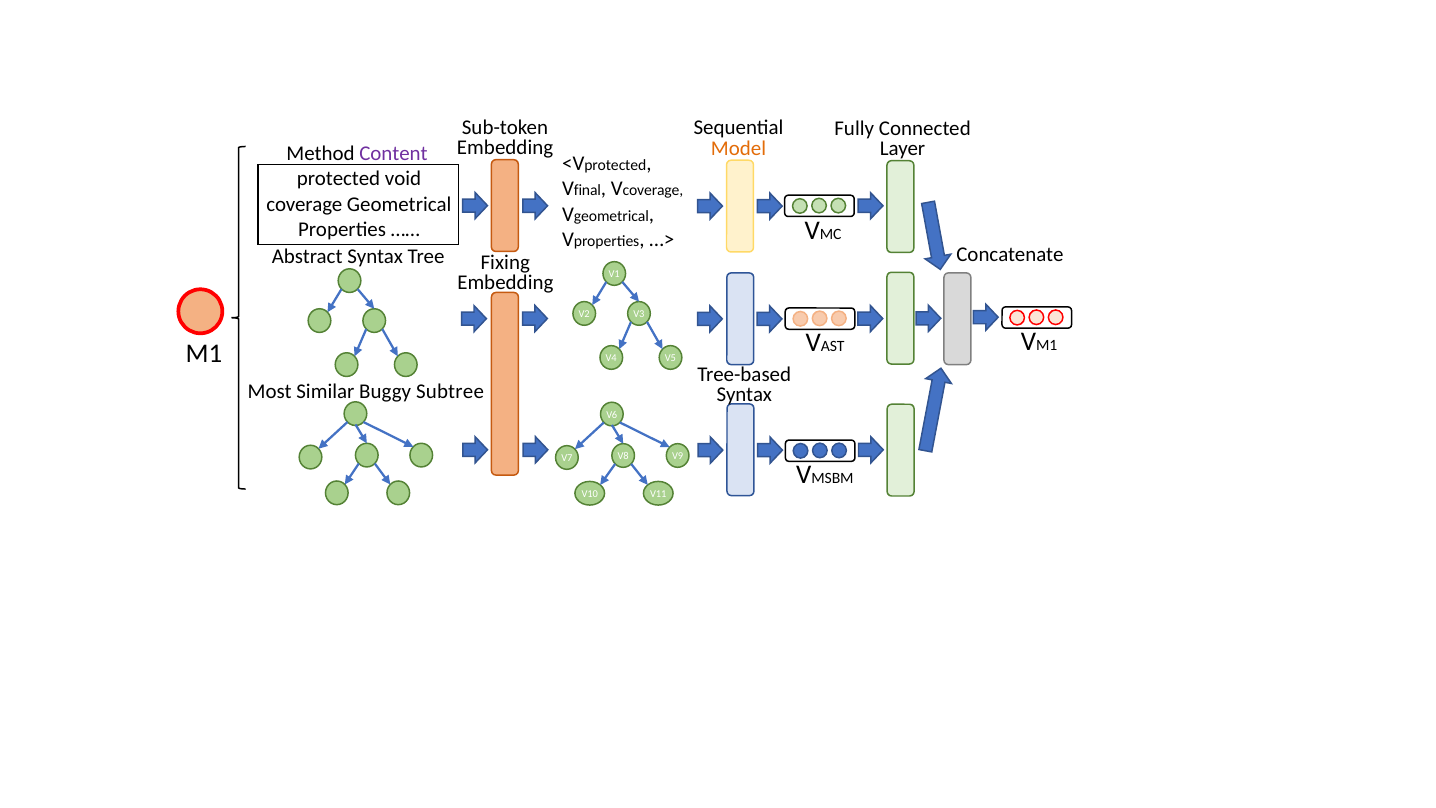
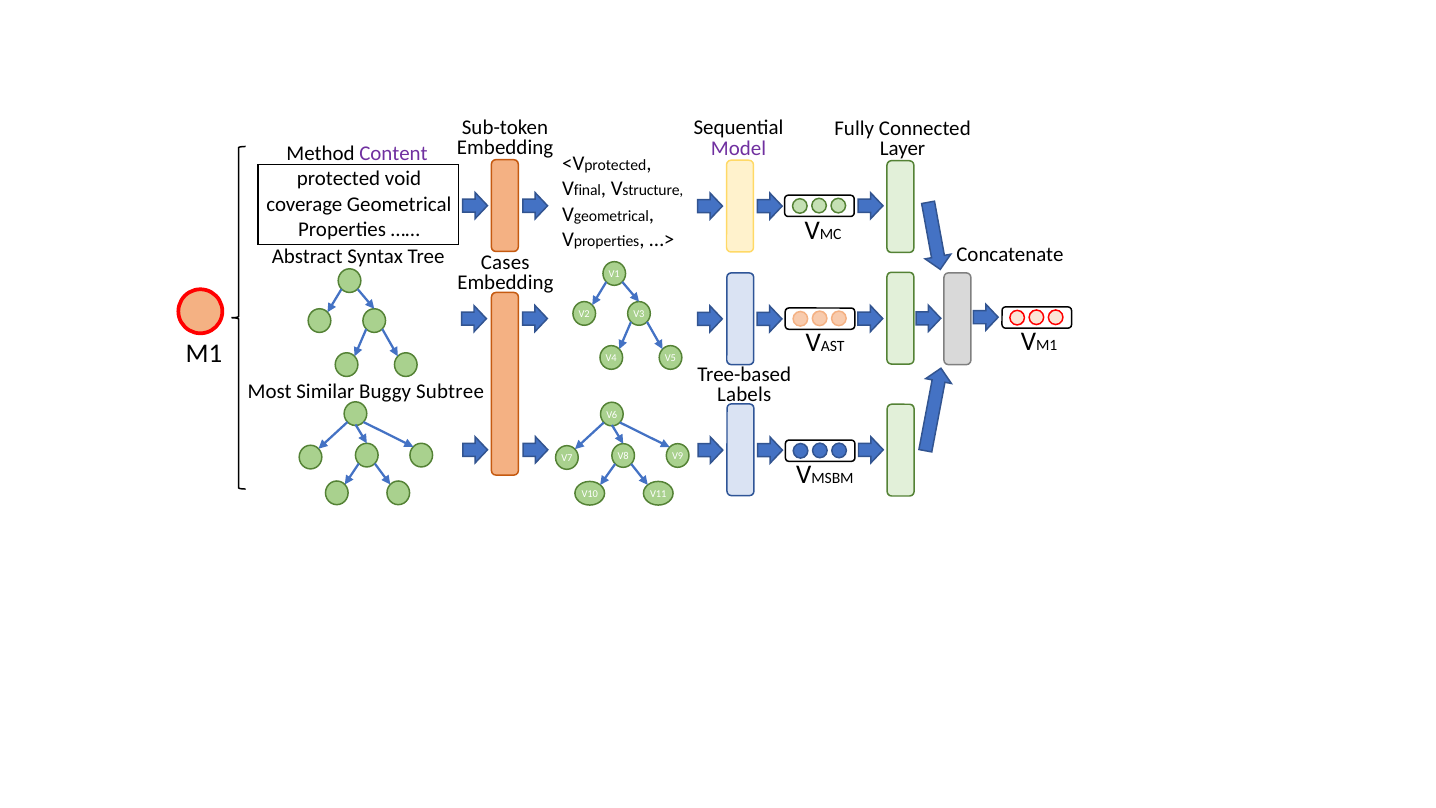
Model colour: orange -> purple
coverage at (653, 191): coverage -> structure
Fixing: Fixing -> Cases
Syntax at (744, 395): Syntax -> Labels
